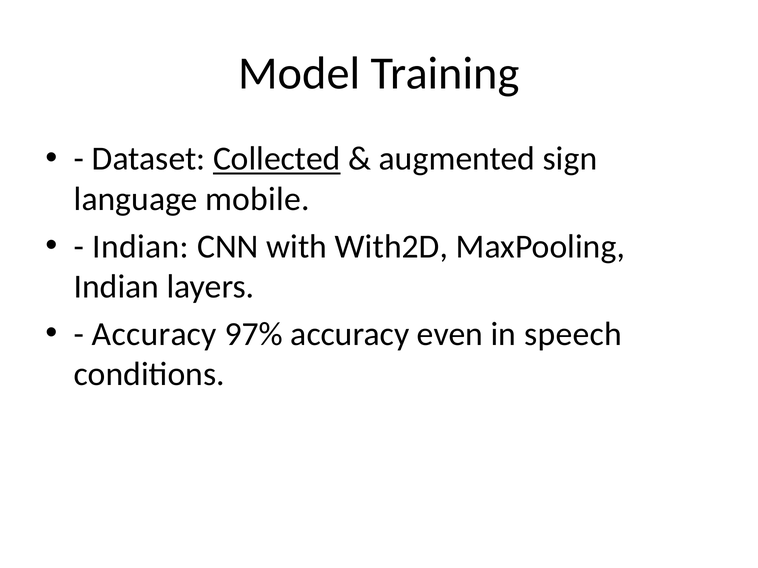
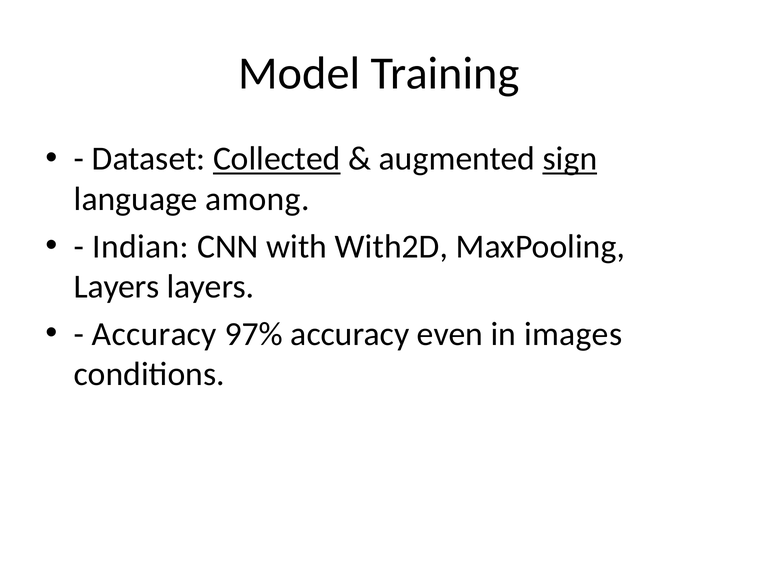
sign underline: none -> present
mobile: mobile -> among
Indian at (116, 287): Indian -> Layers
speech: speech -> images
